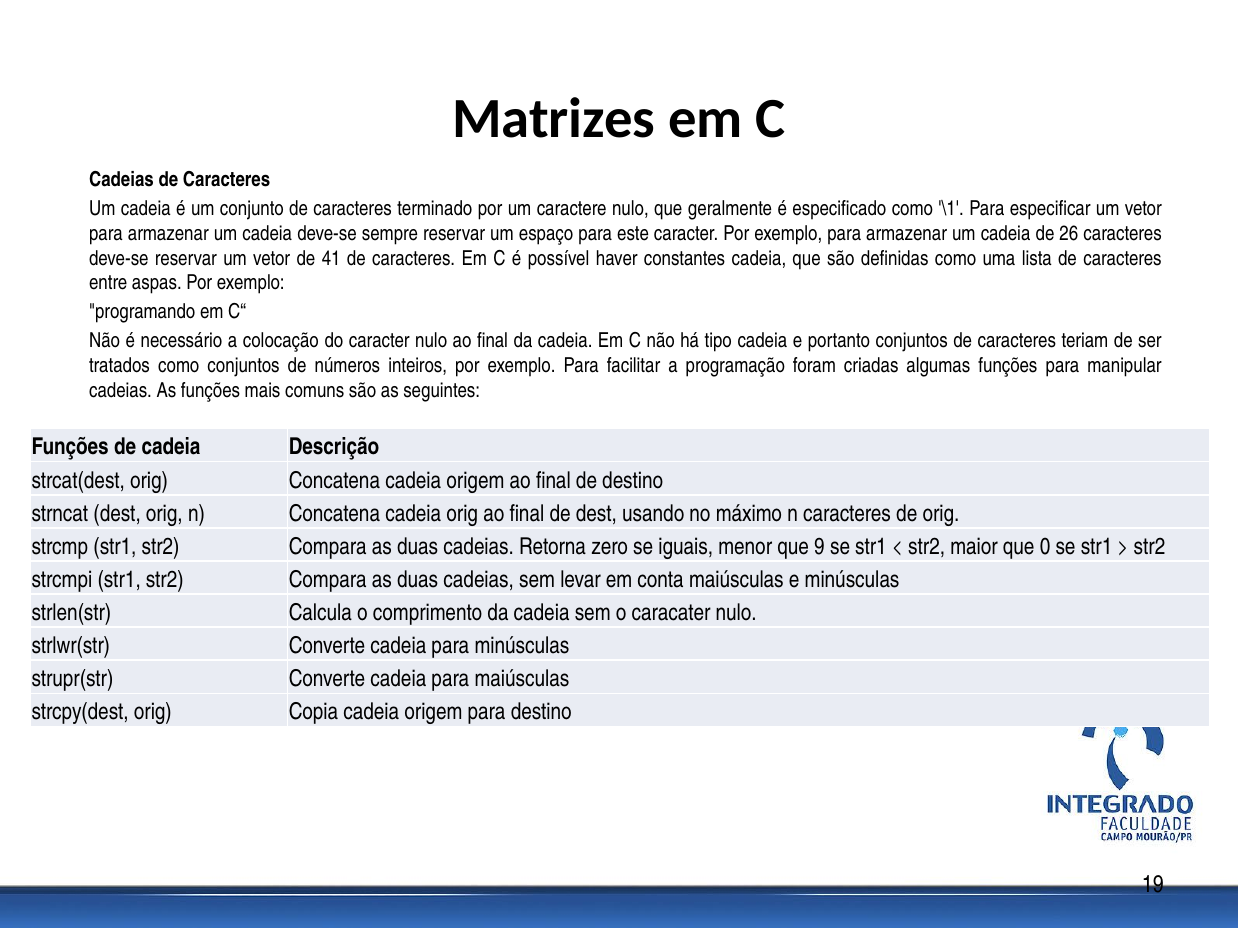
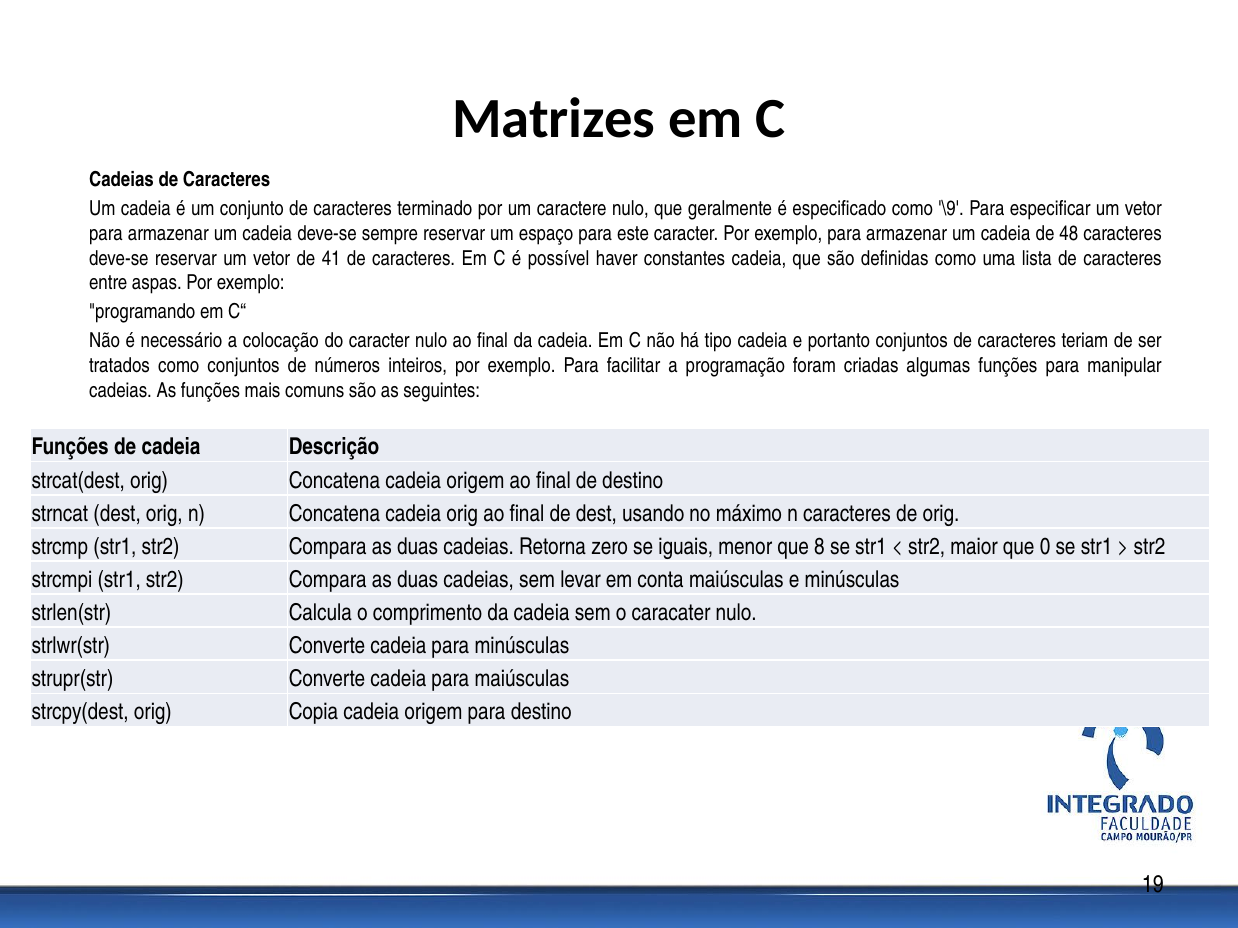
\1: \1 -> \9
26: 26 -> 48
9: 9 -> 8
